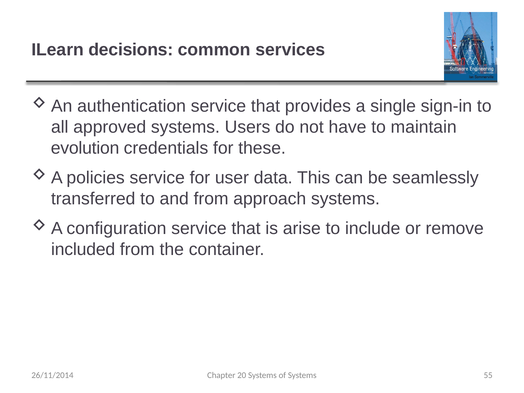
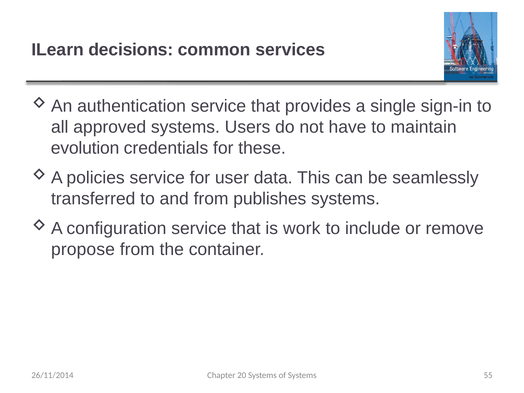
approach: approach -> publishes
arise: arise -> work
included: included -> propose
